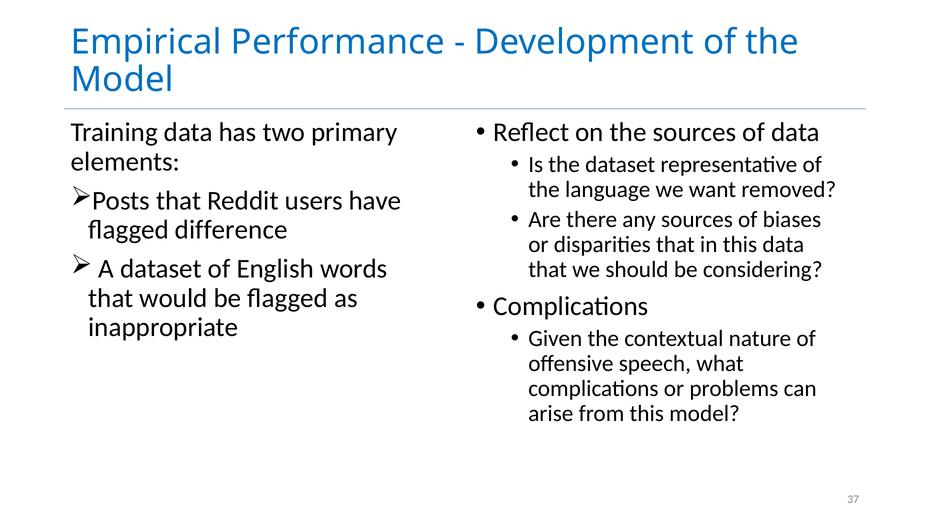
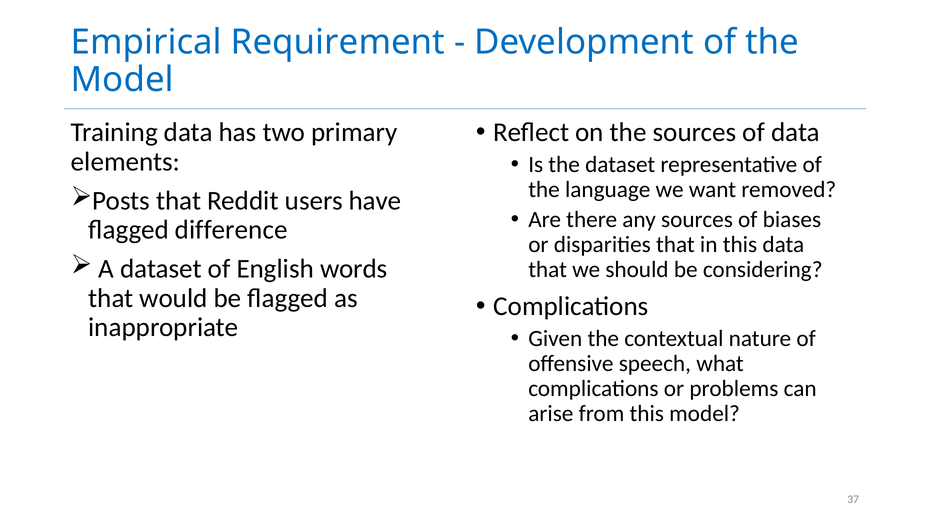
Performance: Performance -> Requirement
